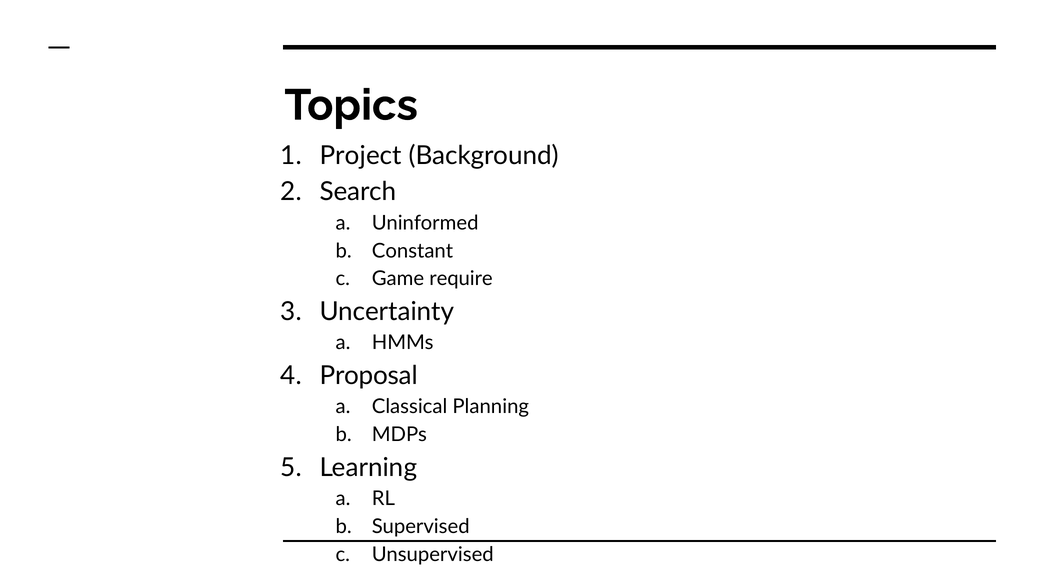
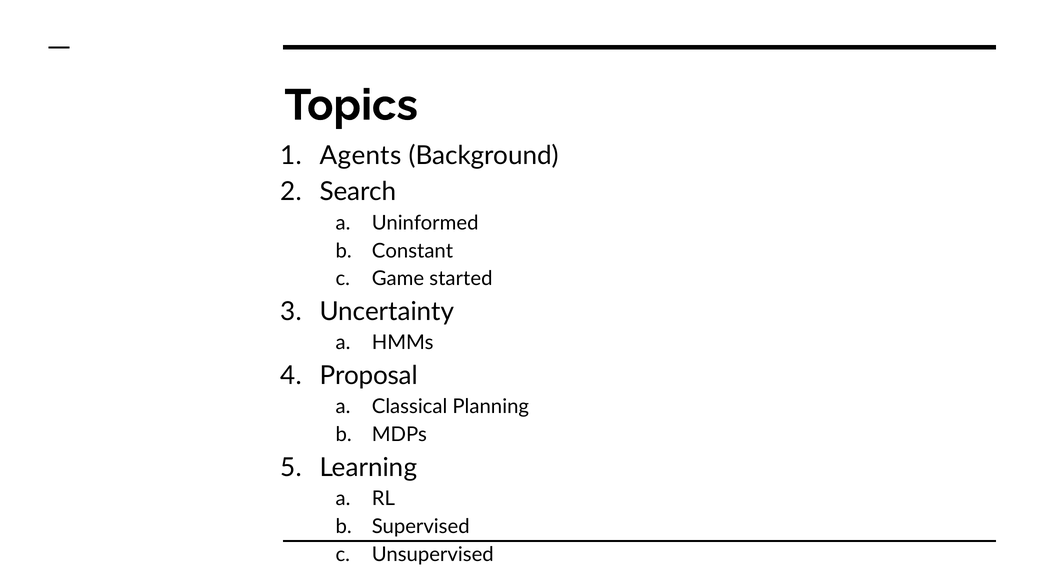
Project: Project -> Agents
require: require -> started
